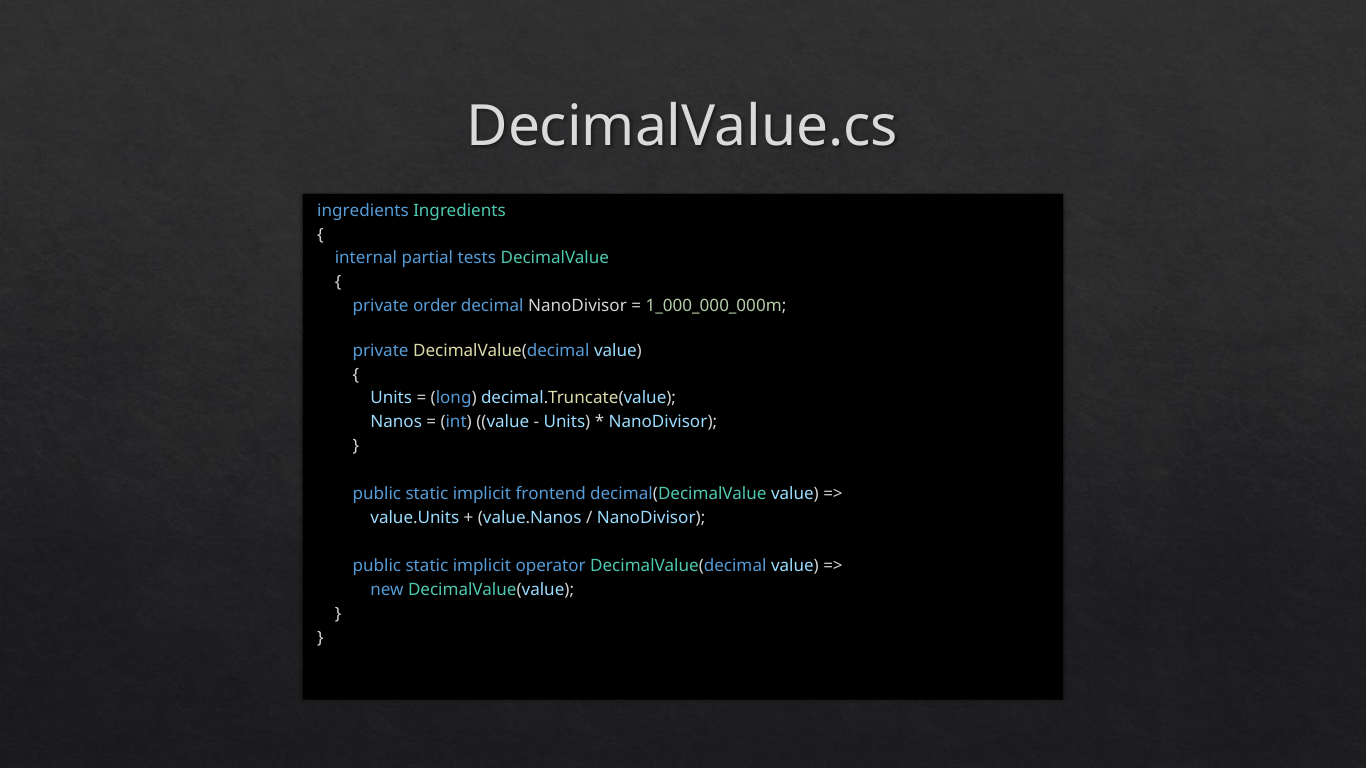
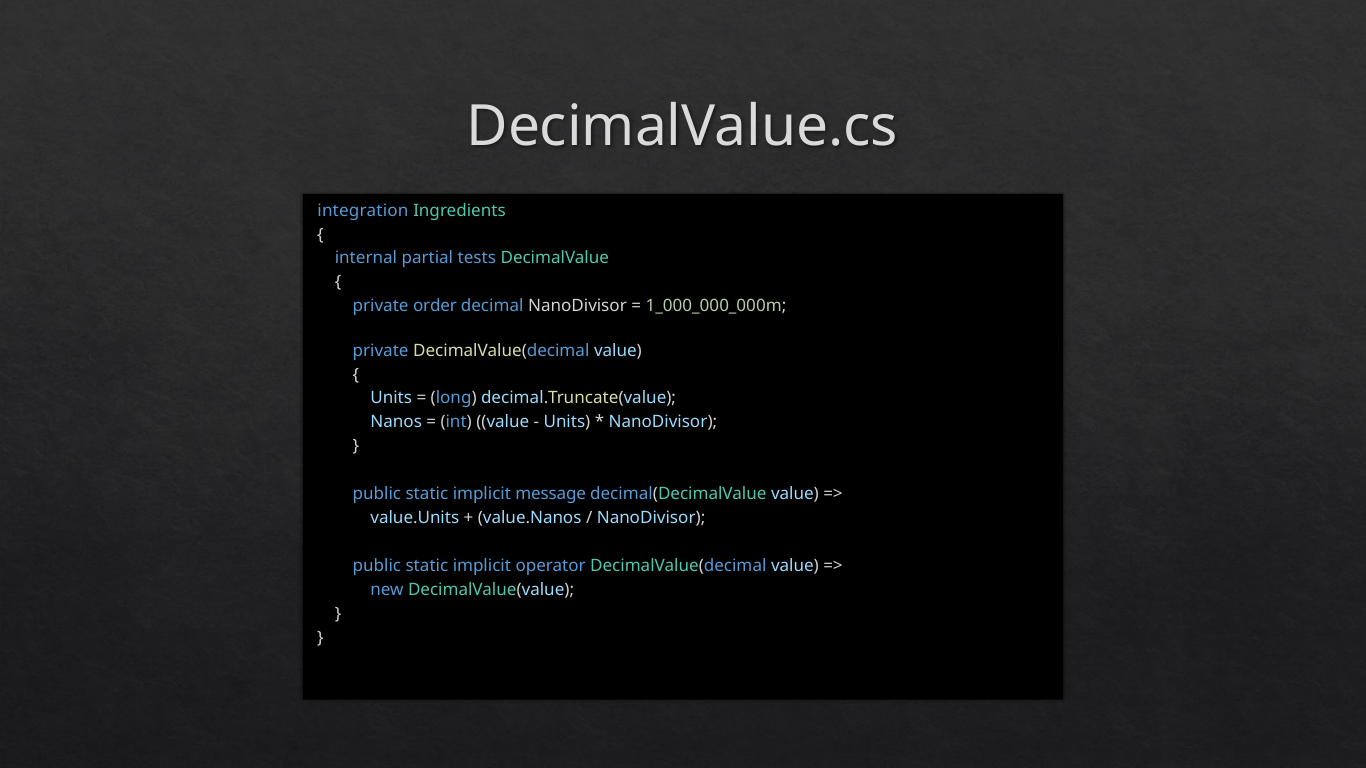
ingredients at (363, 211): ingredients -> integration
frontend: frontend -> message
